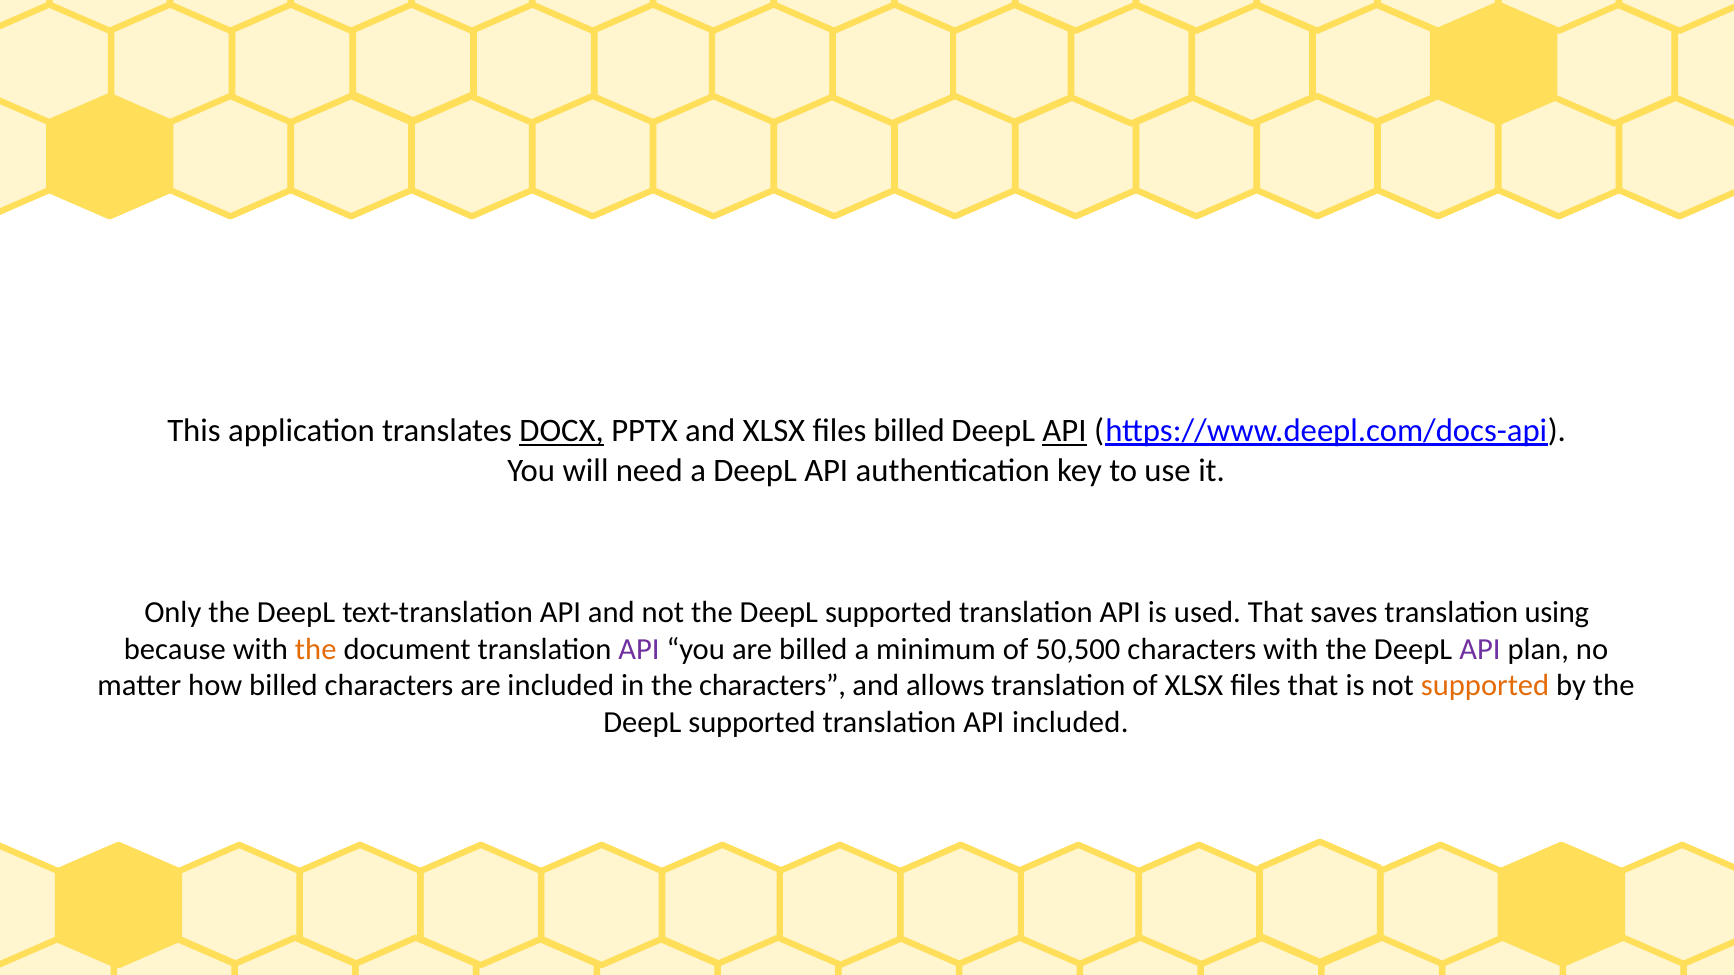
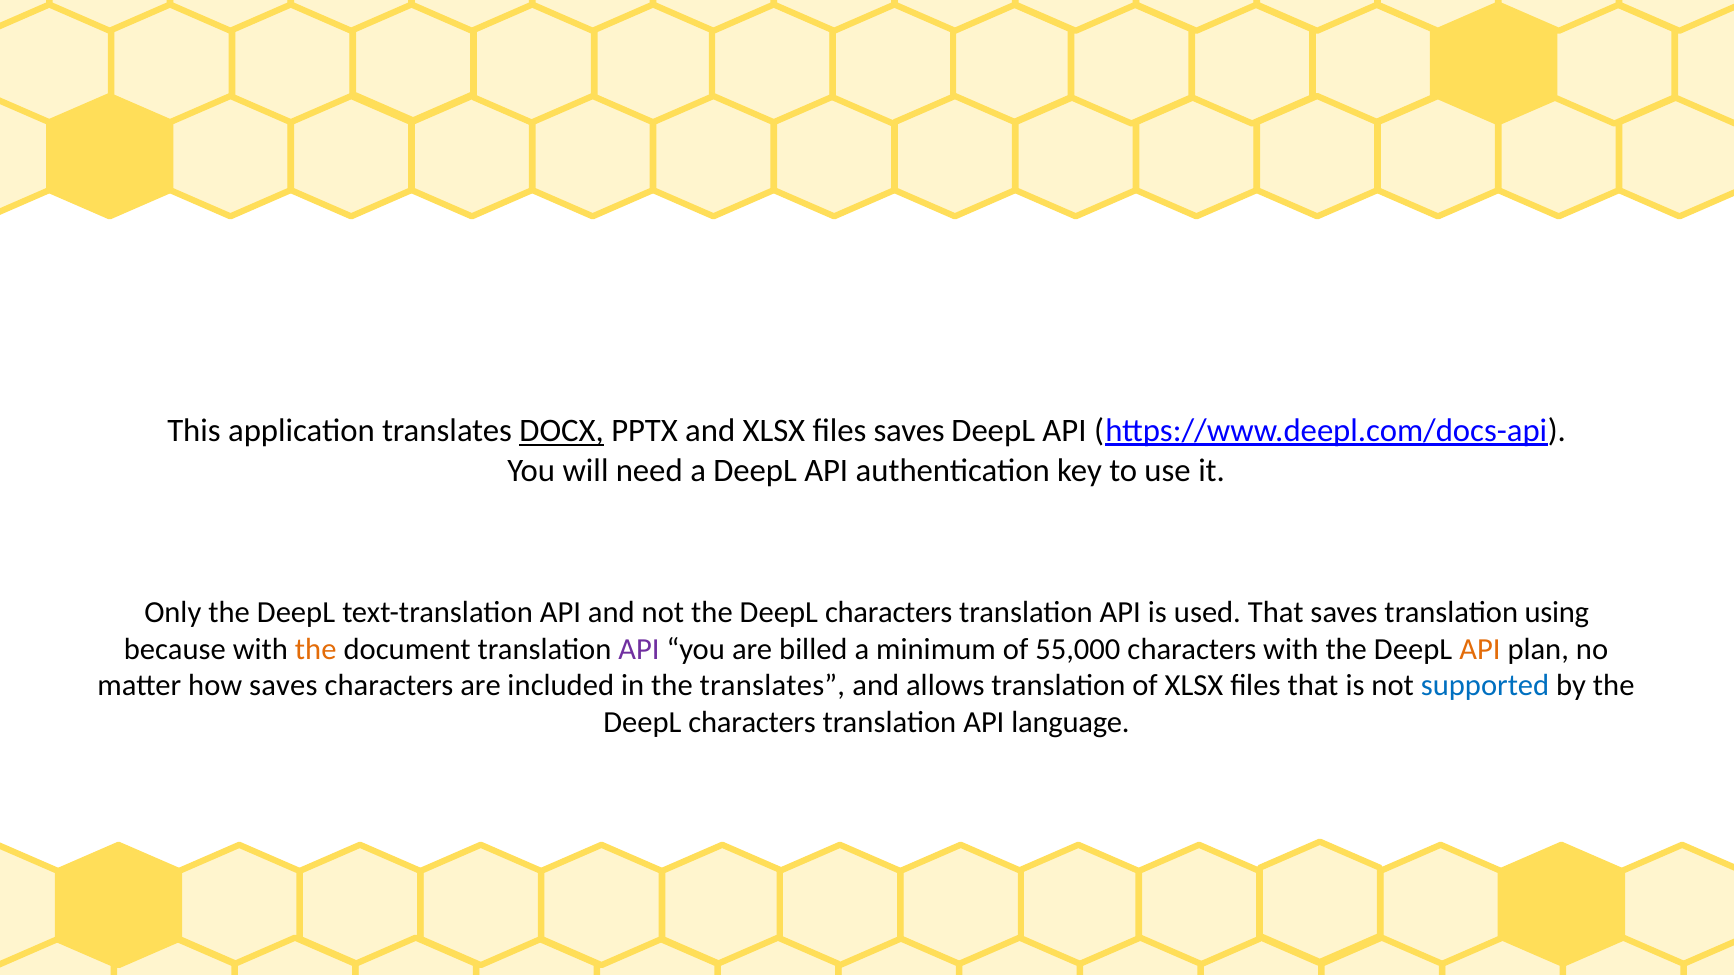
files billed: billed -> saves
API at (1064, 431) underline: present -> none
not the DeepL supported: supported -> characters
50,500: 50,500 -> 55,000
API at (1480, 649) colour: purple -> orange
how billed: billed -> saves
the characters: characters -> translates
supported at (1485, 686) colour: orange -> blue
supported at (752, 723): supported -> characters
API included: included -> language
